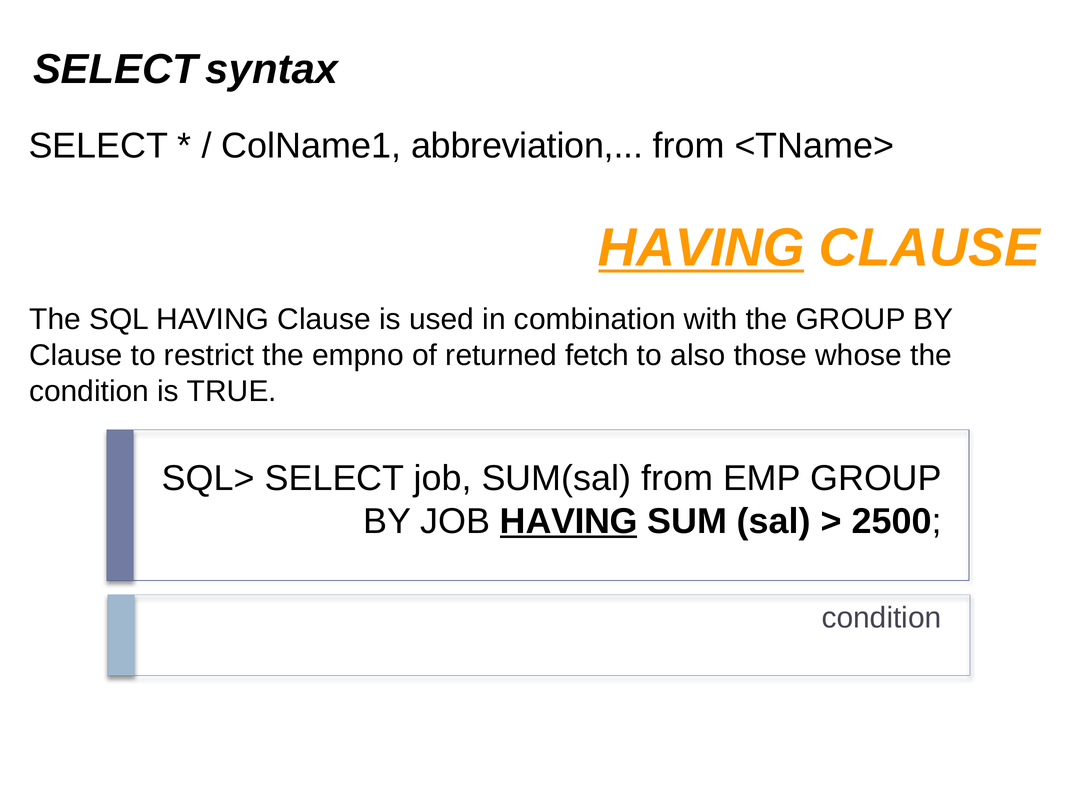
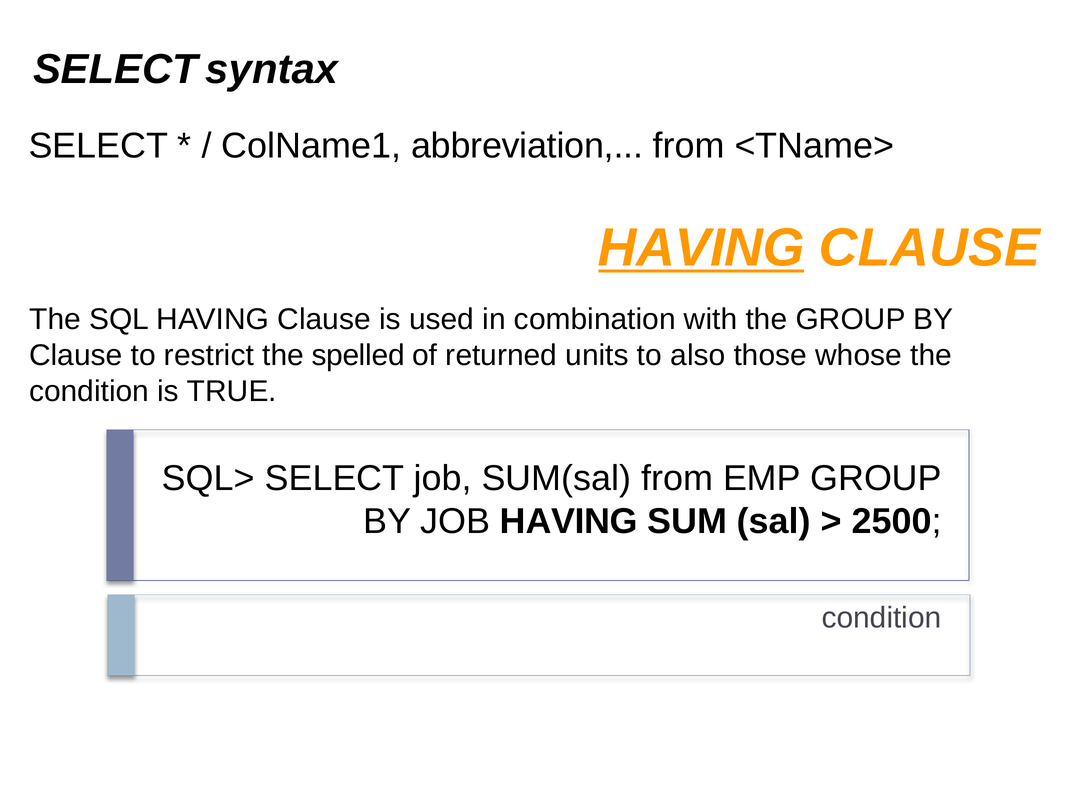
empno: empno -> spelled
fetch: fetch -> units
HAVING at (569, 522) underline: present -> none
